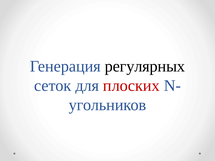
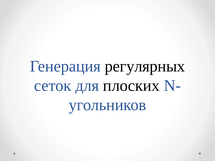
плоских colour: red -> black
